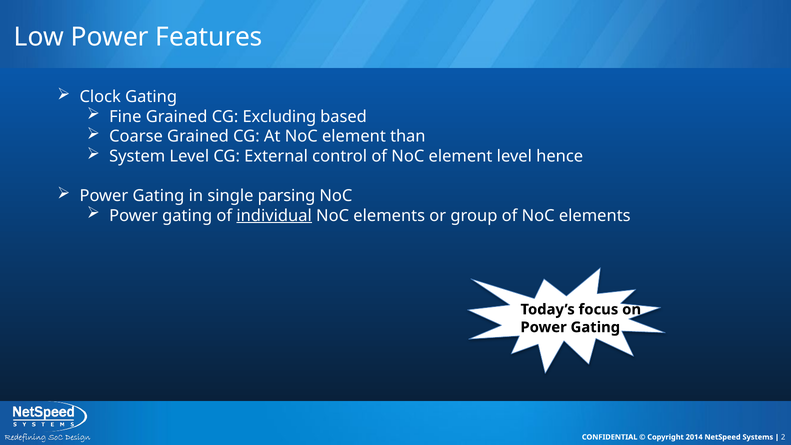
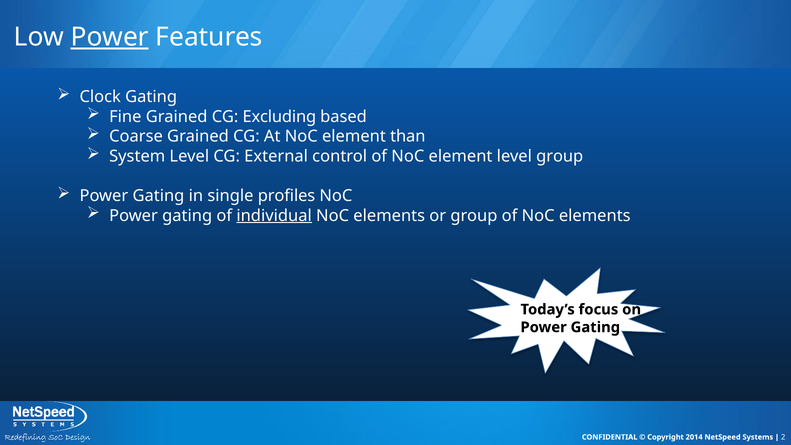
Power at (110, 37) underline: none -> present
level hence: hence -> group
parsing: parsing -> profiles
